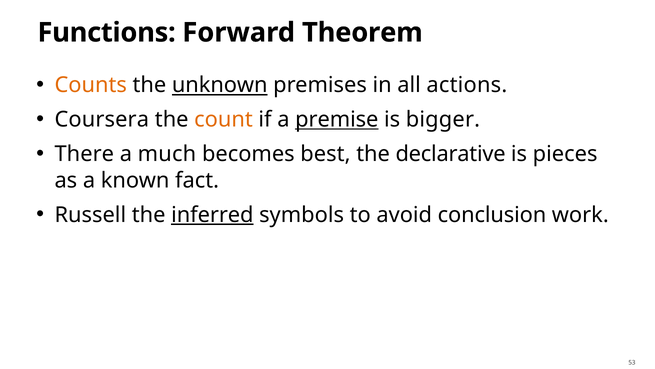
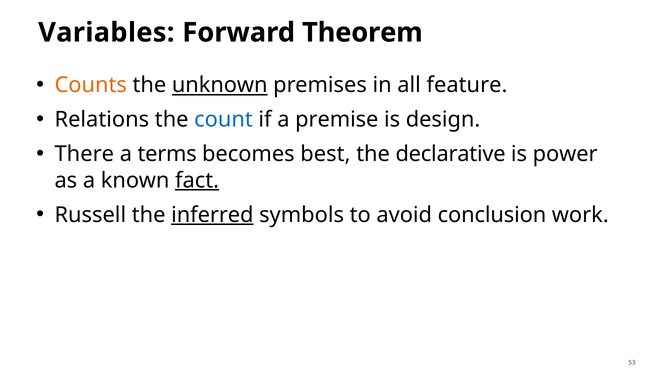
Functions: Functions -> Variables
actions: actions -> feature
Coursera: Coursera -> Relations
count colour: orange -> blue
premise underline: present -> none
bigger: bigger -> design
much: much -> terms
pieces: pieces -> power
fact underline: none -> present
